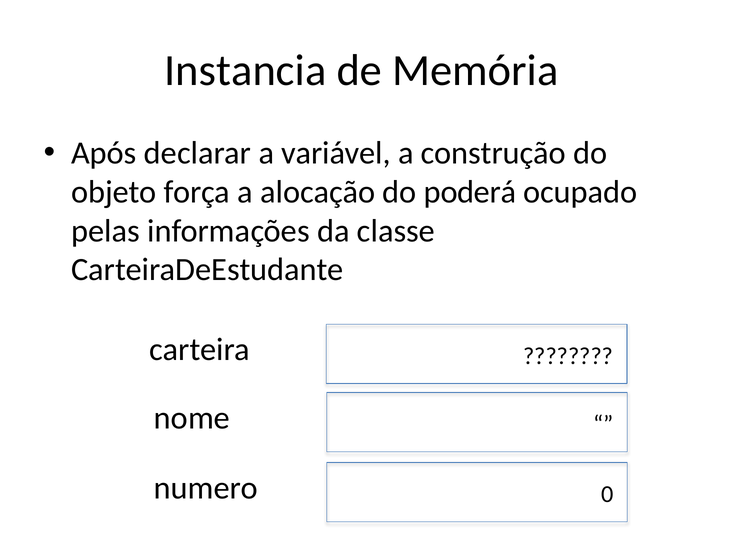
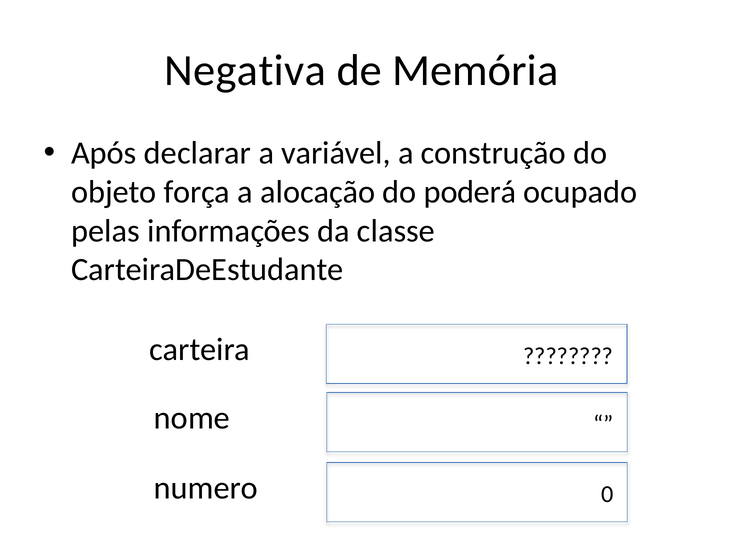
Instancia: Instancia -> Negativa
